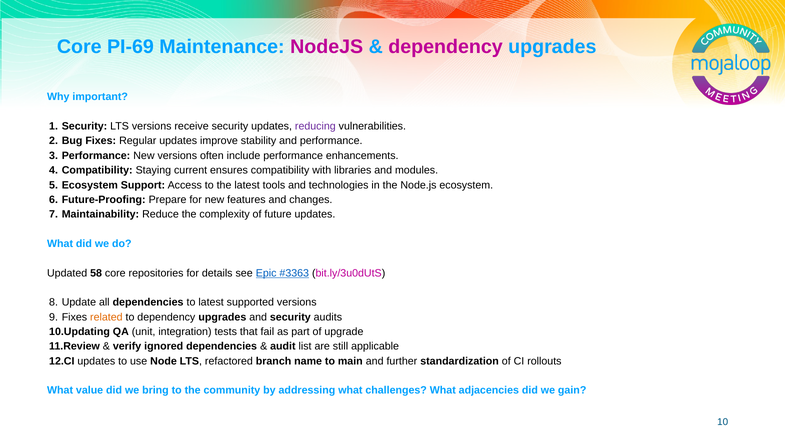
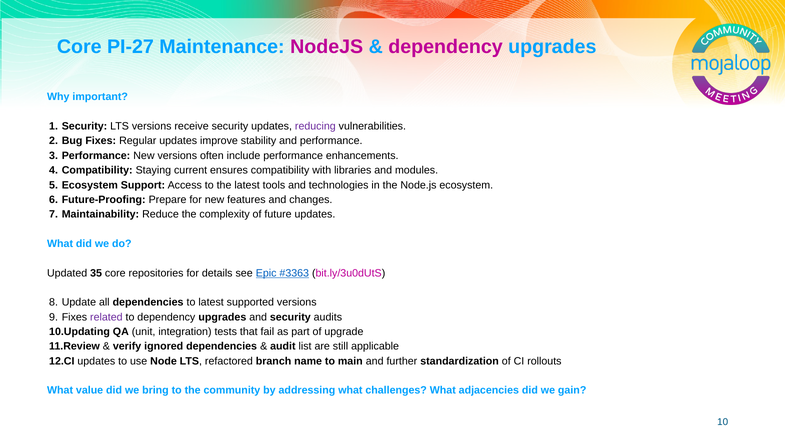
PI-69: PI-69 -> PI-27
58: 58 -> 35
related colour: orange -> purple
